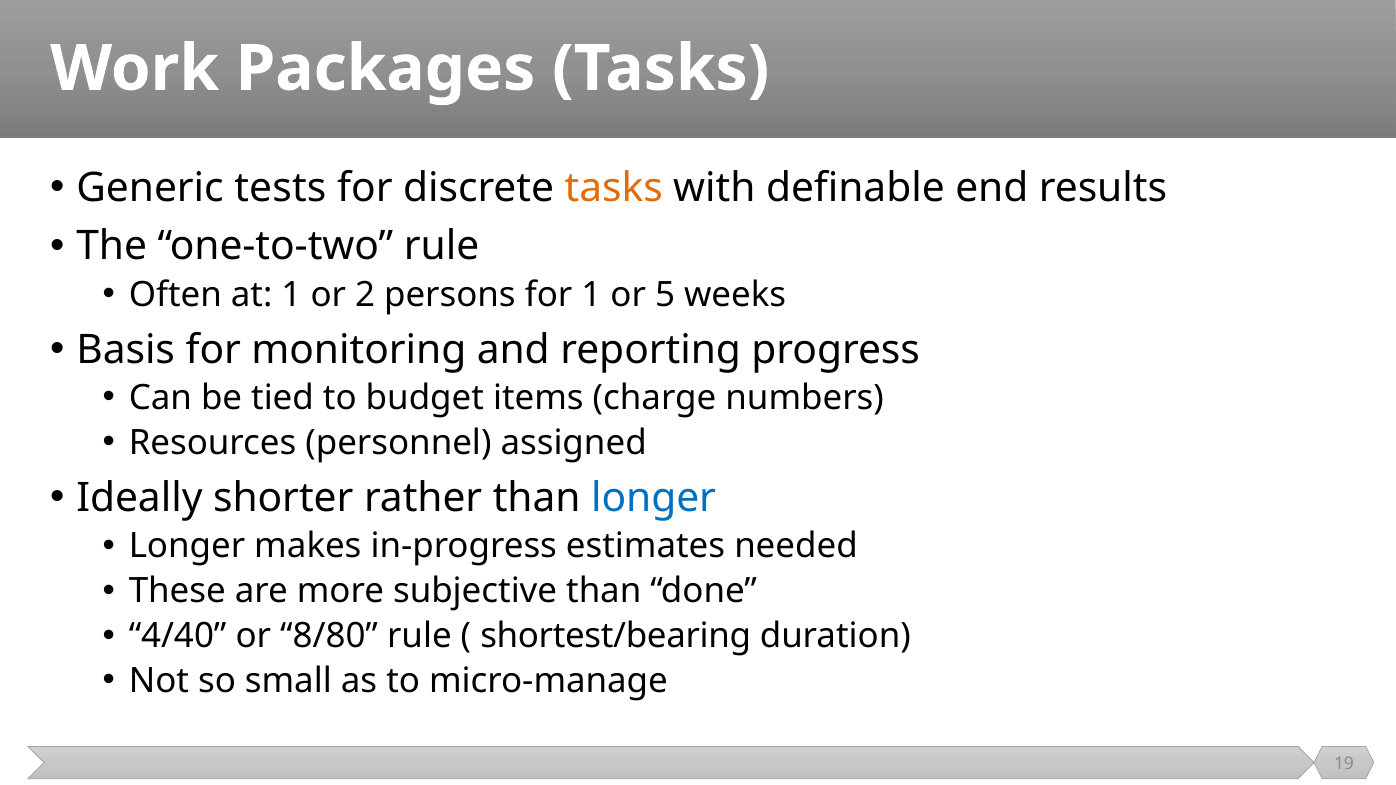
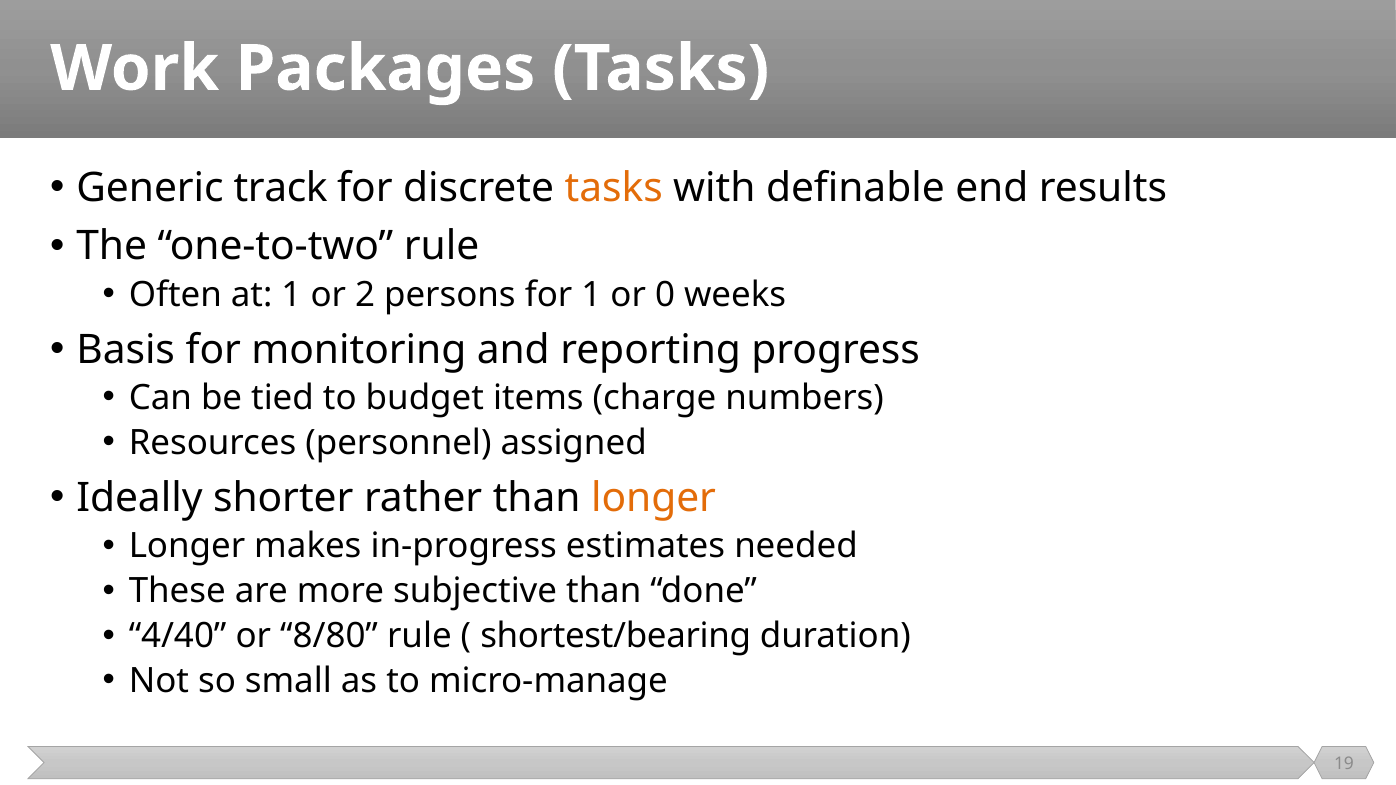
tests: tests -> track
5: 5 -> 0
longer at (654, 498) colour: blue -> orange
